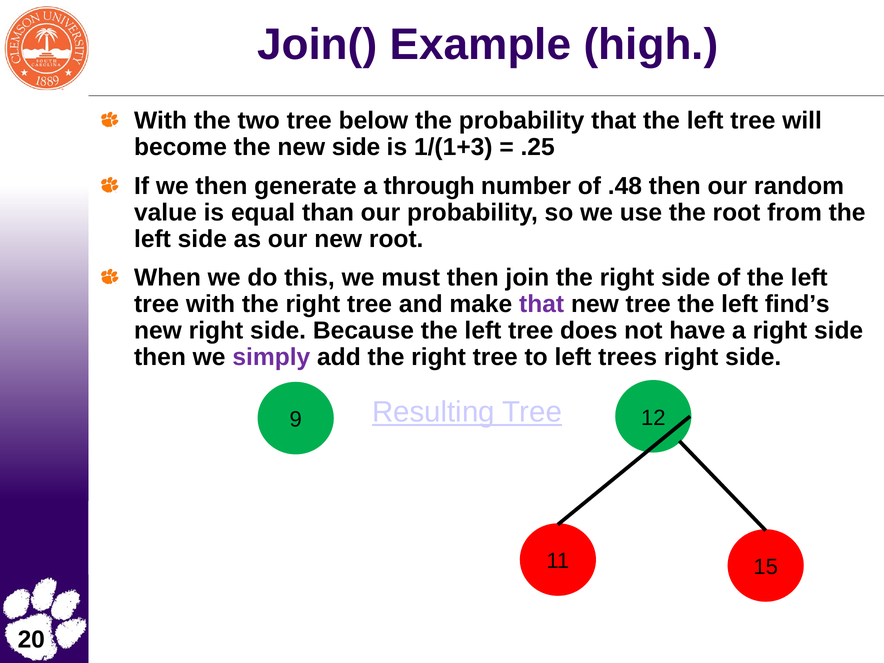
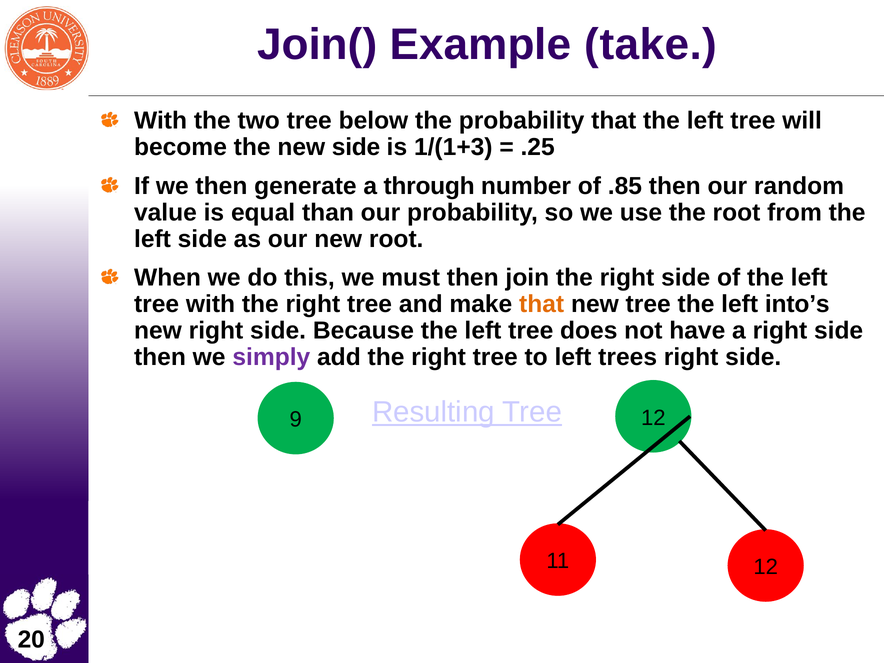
high: high -> take
.48: .48 -> .85
that at (542, 304) colour: purple -> orange
find’s: find’s -> into’s
11 15: 15 -> 12
